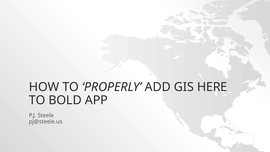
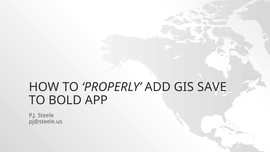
HERE: HERE -> SAVE
